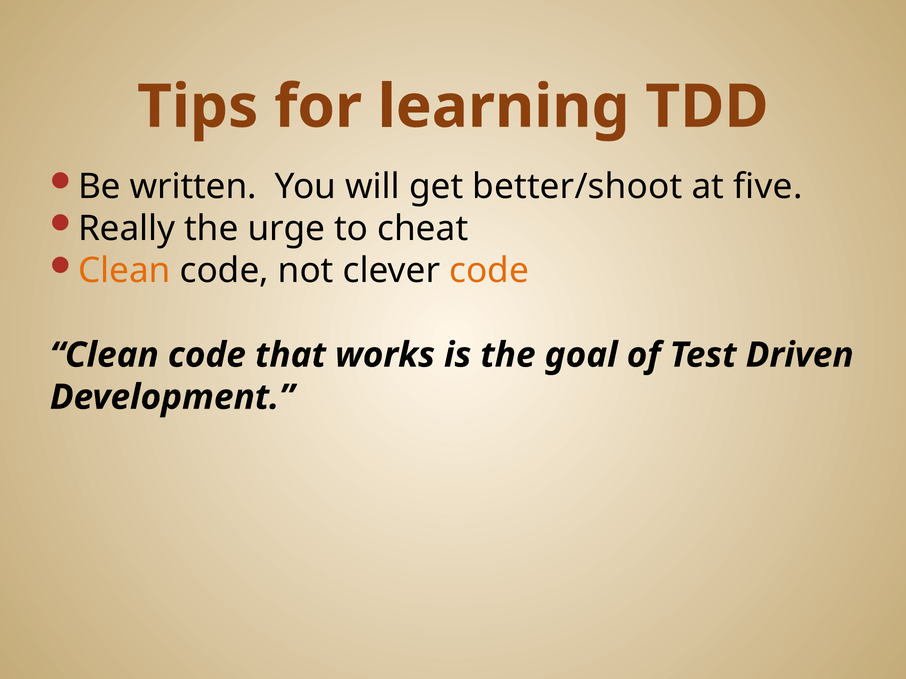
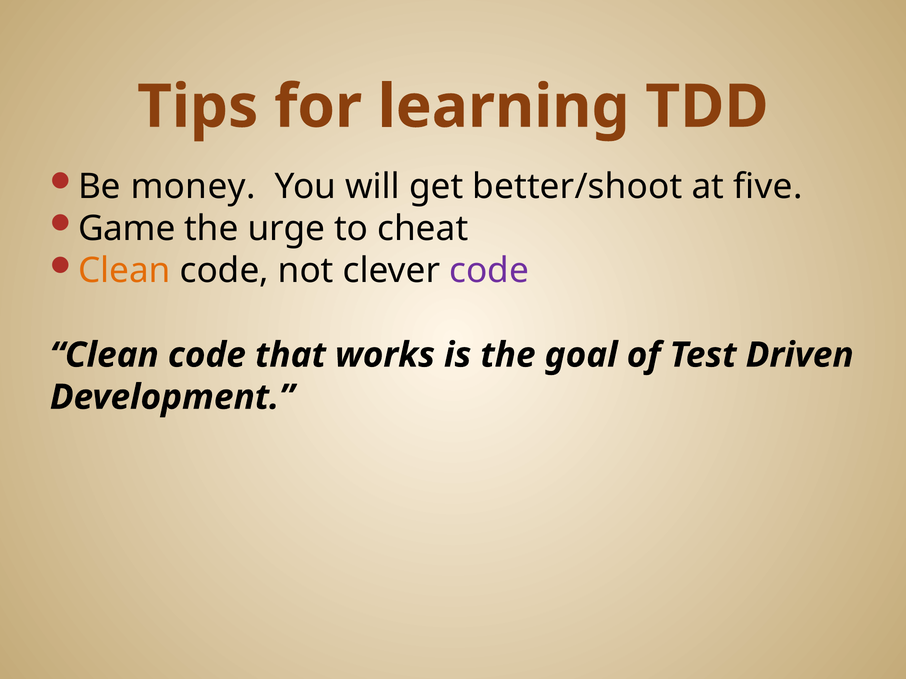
written: written -> money
Really: Really -> Game
code at (489, 271) colour: orange -> purple
